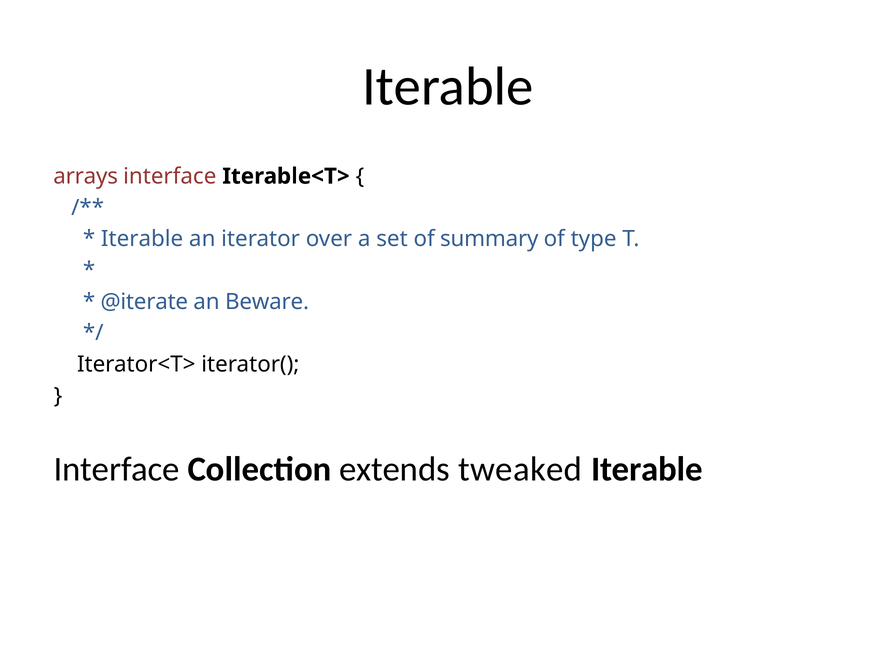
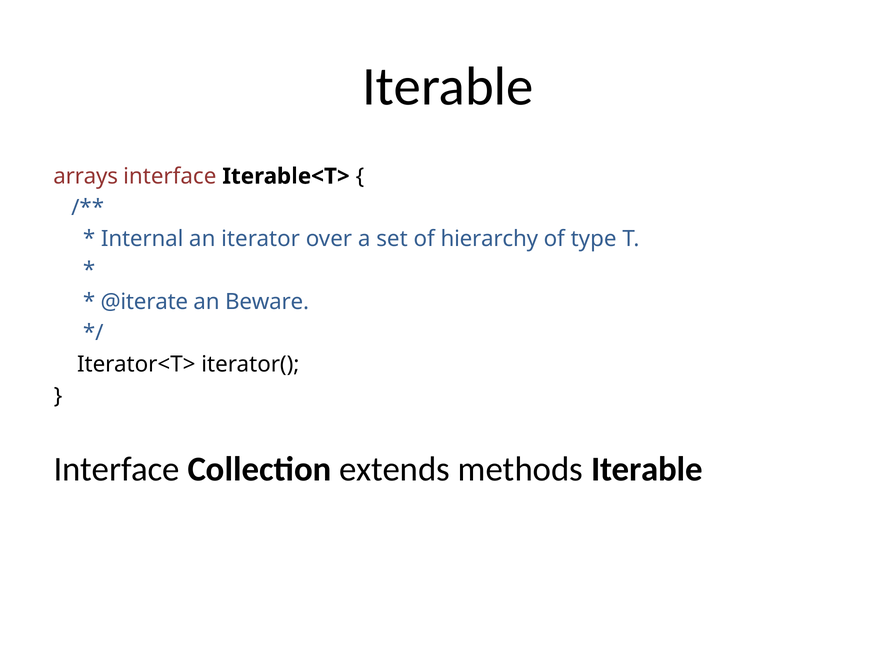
Iterable at (142, 239): Iterable -> Internal
summary: summary -> hierarchy
tweaked: tweaked -> methods
